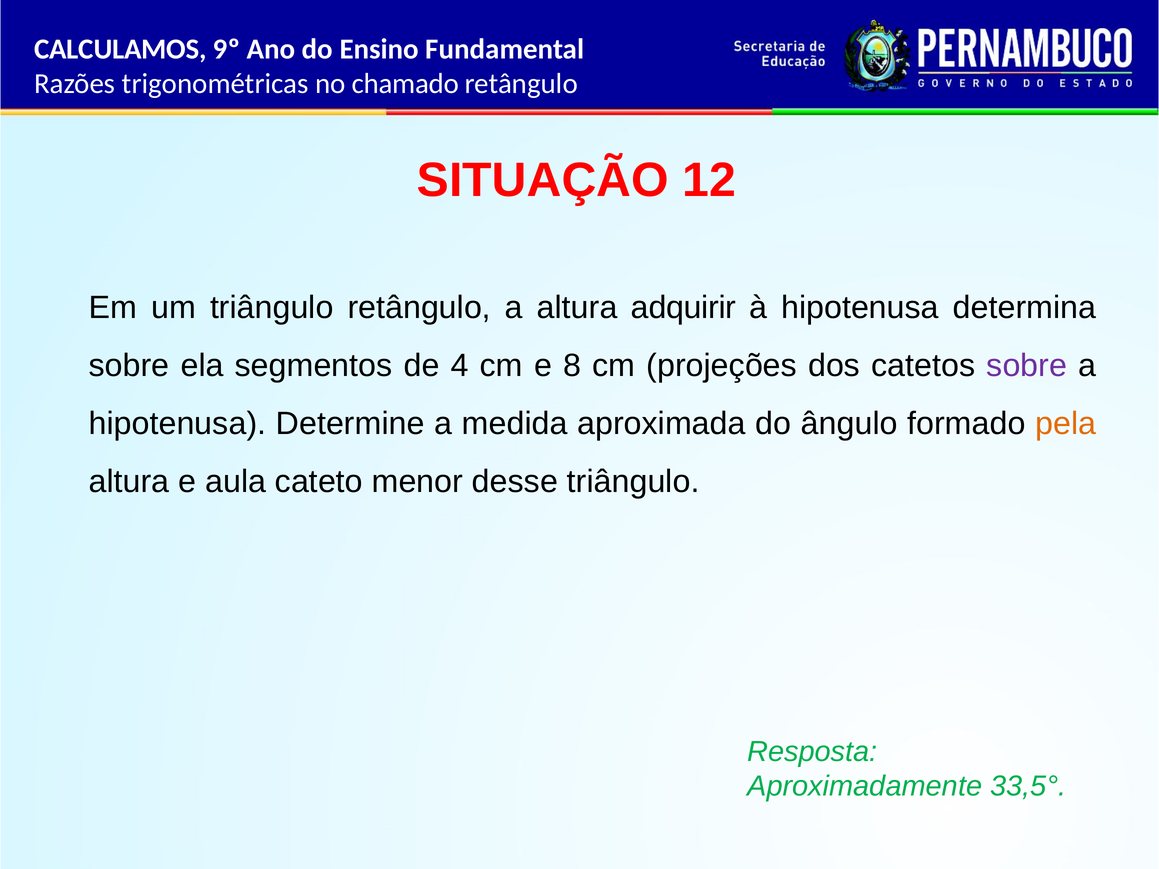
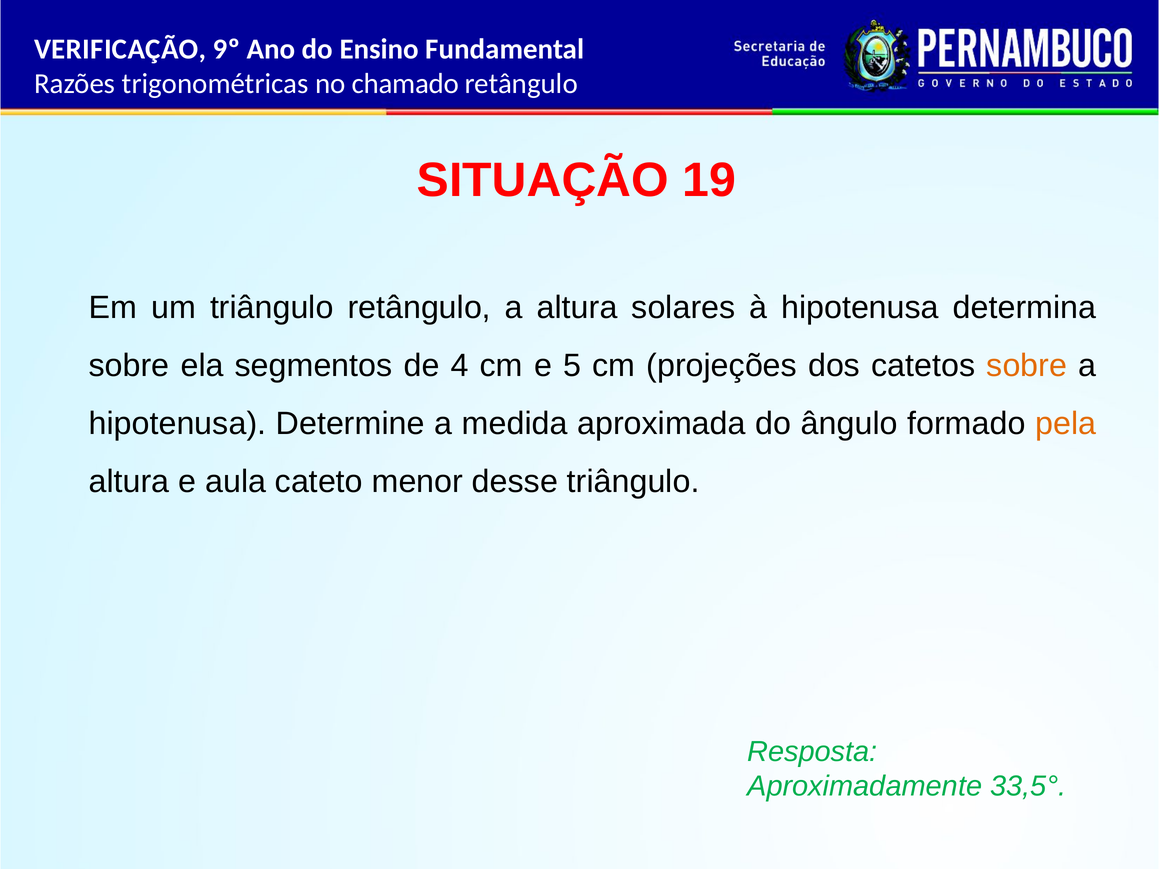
CALCULAMOS: CALCULAMOS -> VERIFICAÇÃO
12: 12 -> 19
adquirir: adquirir -> solares
8: 8 -> 5
sobre at (1027, 366) colour: purple -> orange
